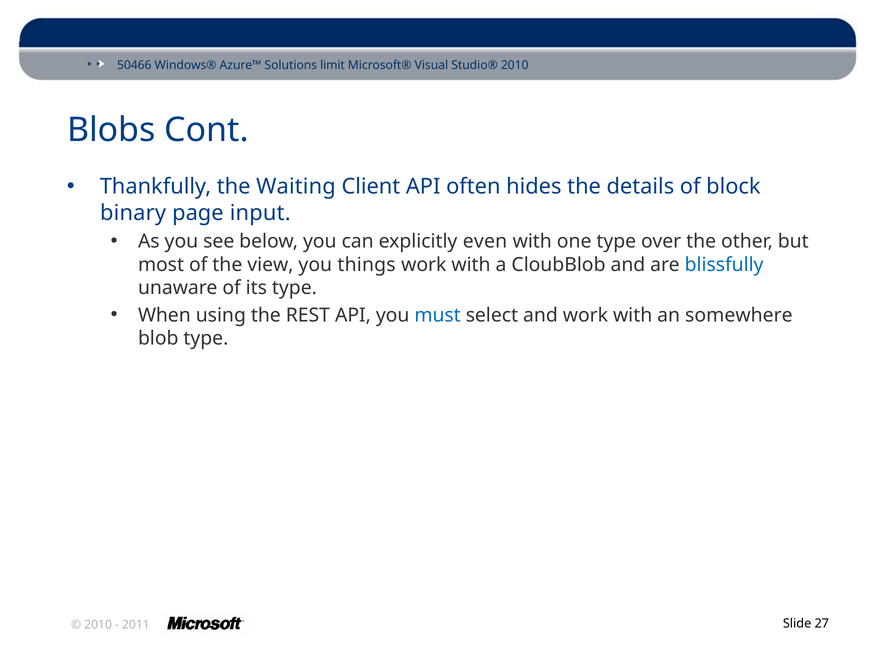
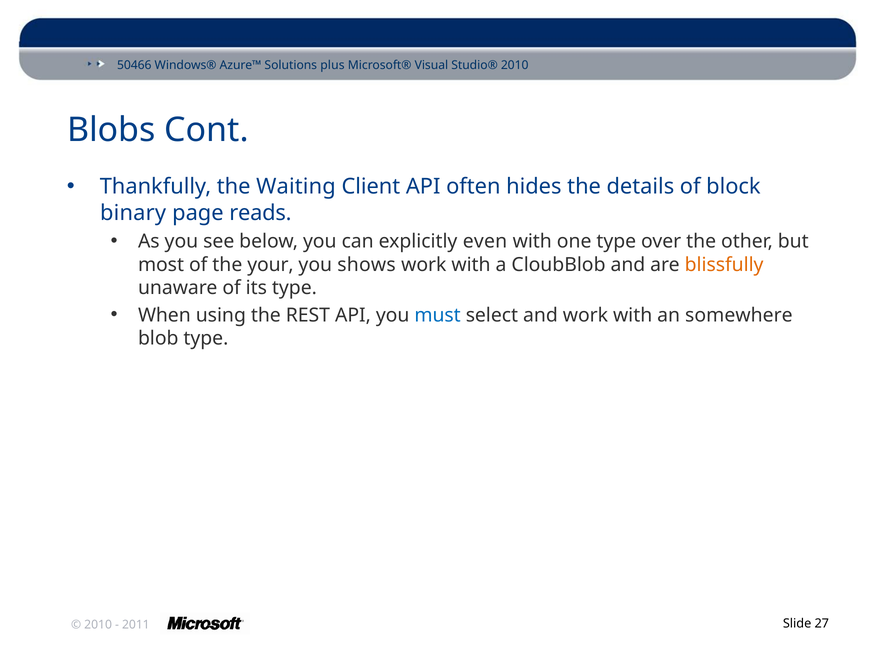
limit: limit -> plus
input: input -> reads
view: view -> your
things: things -> shows
blissfully colour: blue -> orange
